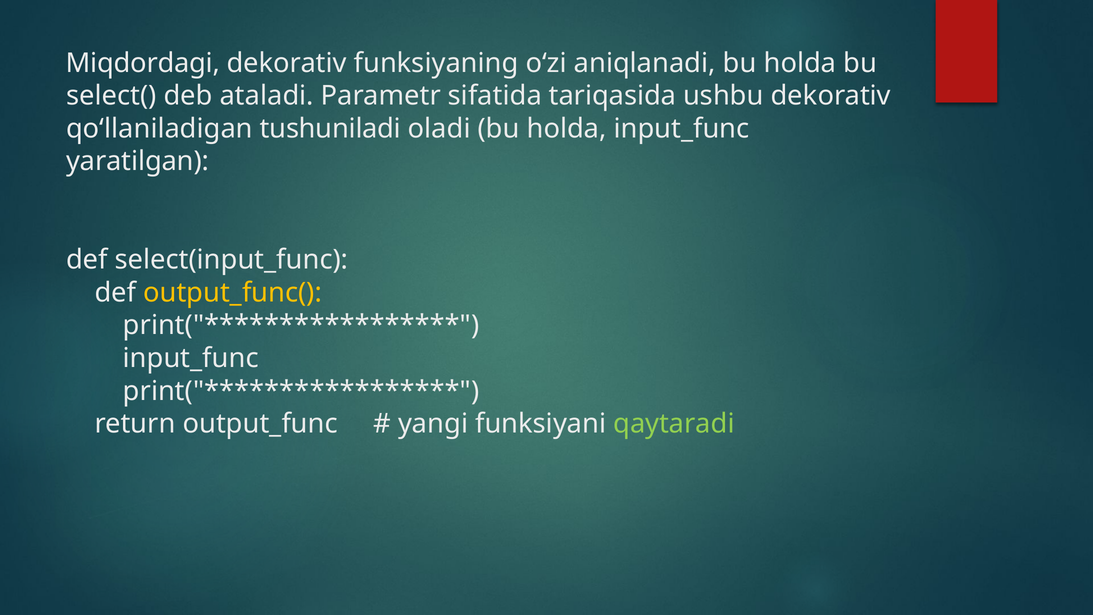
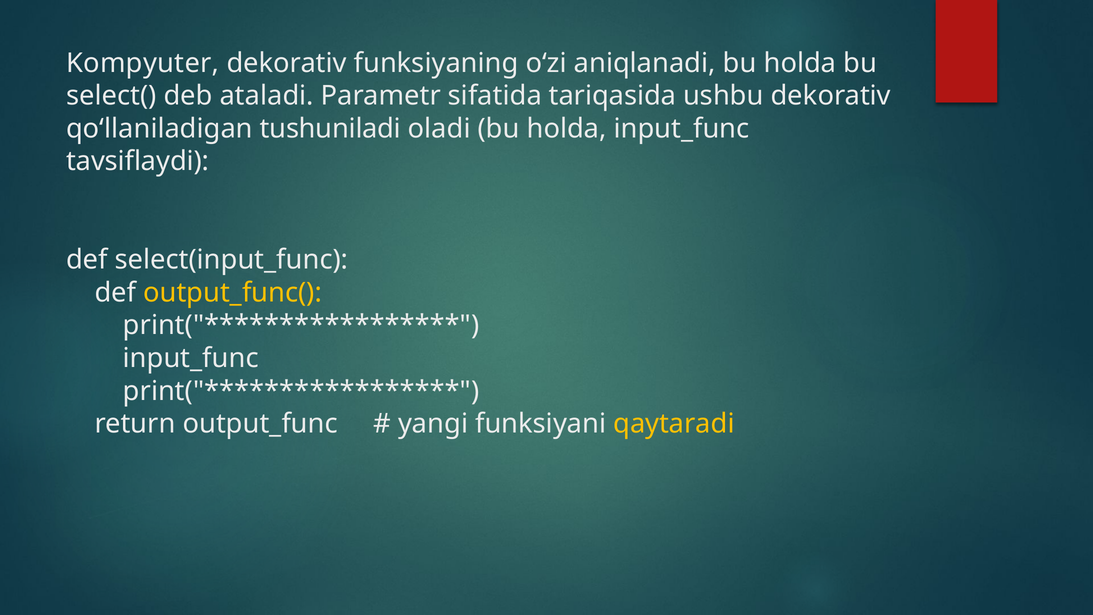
Miqdordagi: Miqdordagi -> Kompyuter
yaratilgan: yaratilgan -> tavsiflaydi
qaytaradi colour: light green -> yellow
